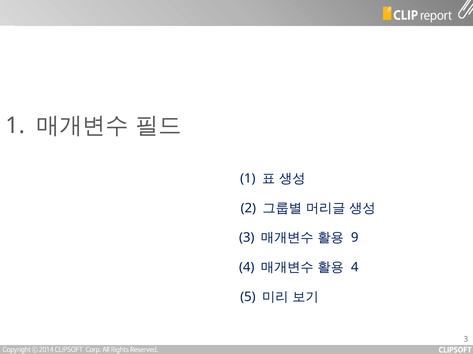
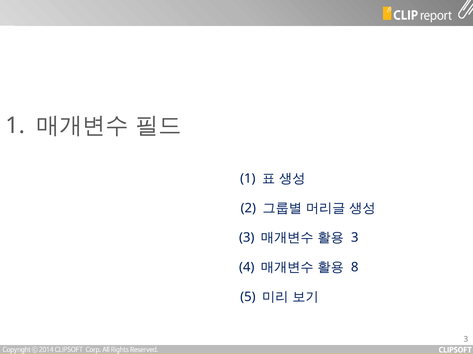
9 at (355, 238): 9 -> 3
4 at (355, 268): 4 -> 8
